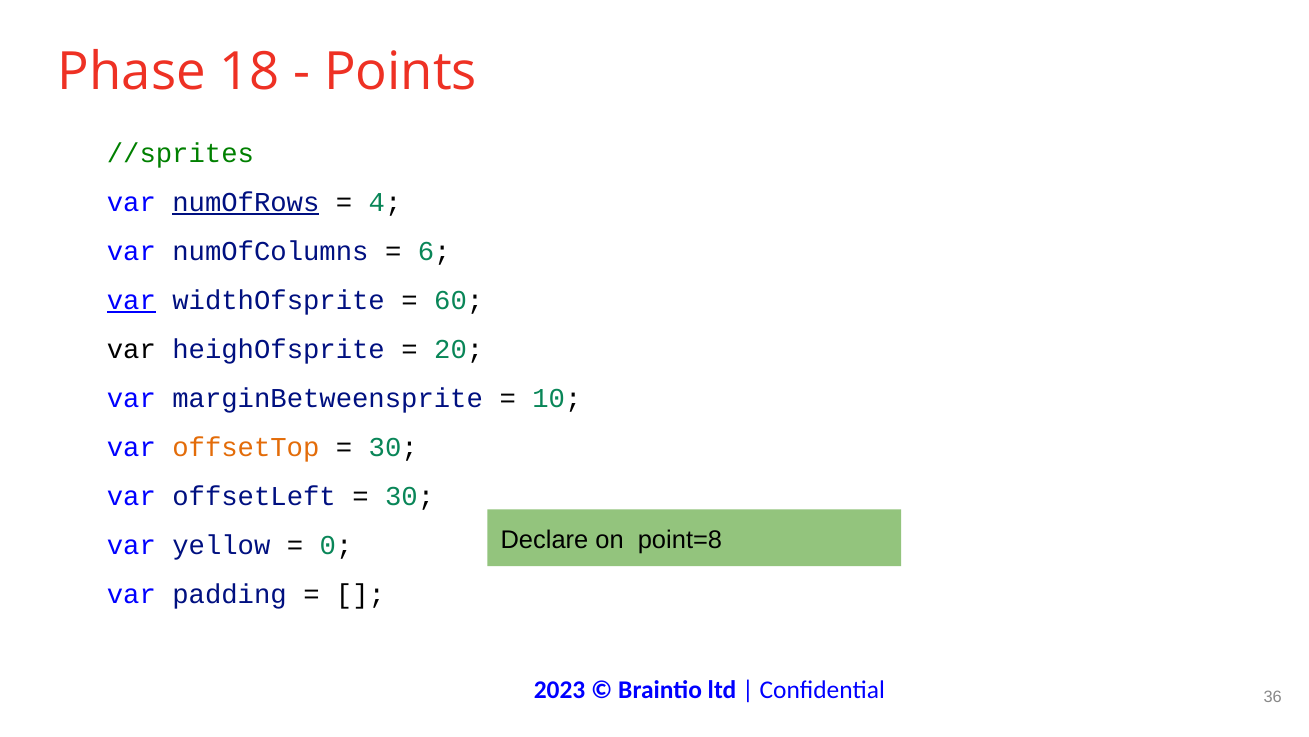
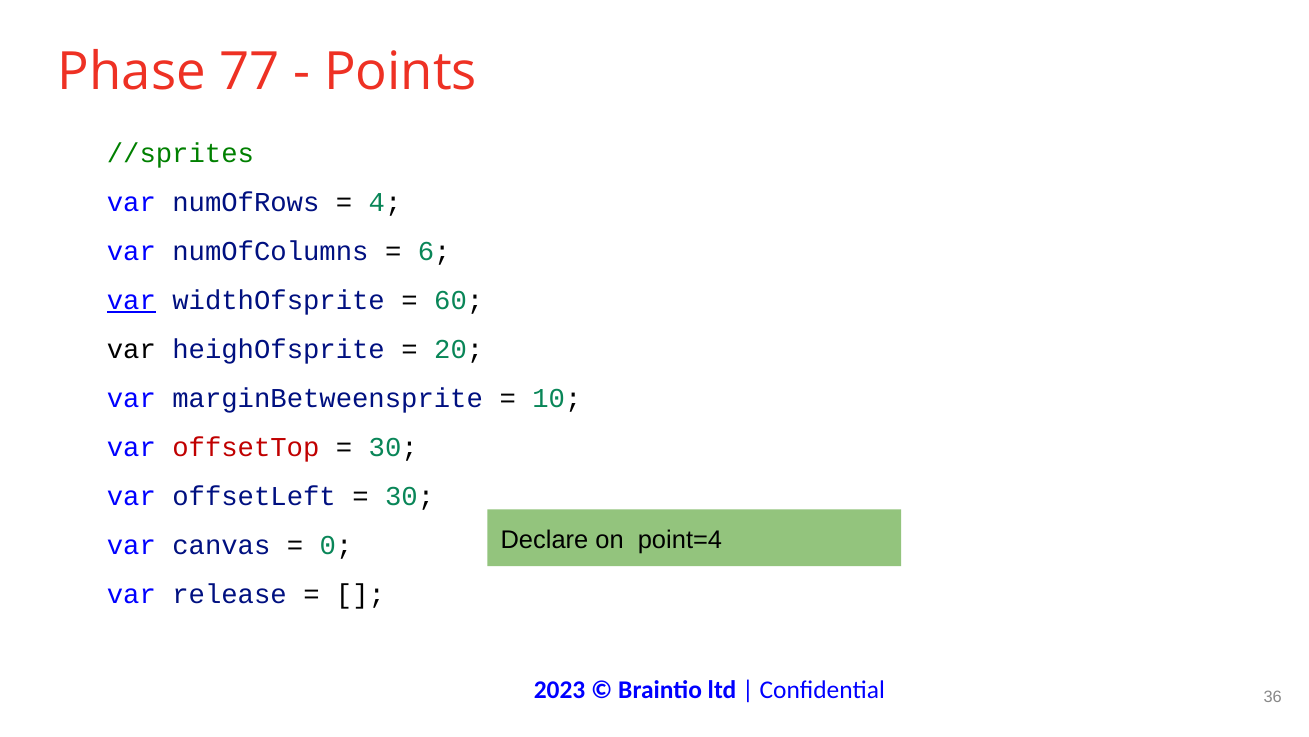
18: 18 -> 77
numOfRows underline: present -> none
offsetTop colour: orange -> red
point=8: point=8 -> point=4
yellow: yellow -> canvas
padding: padding -> release
